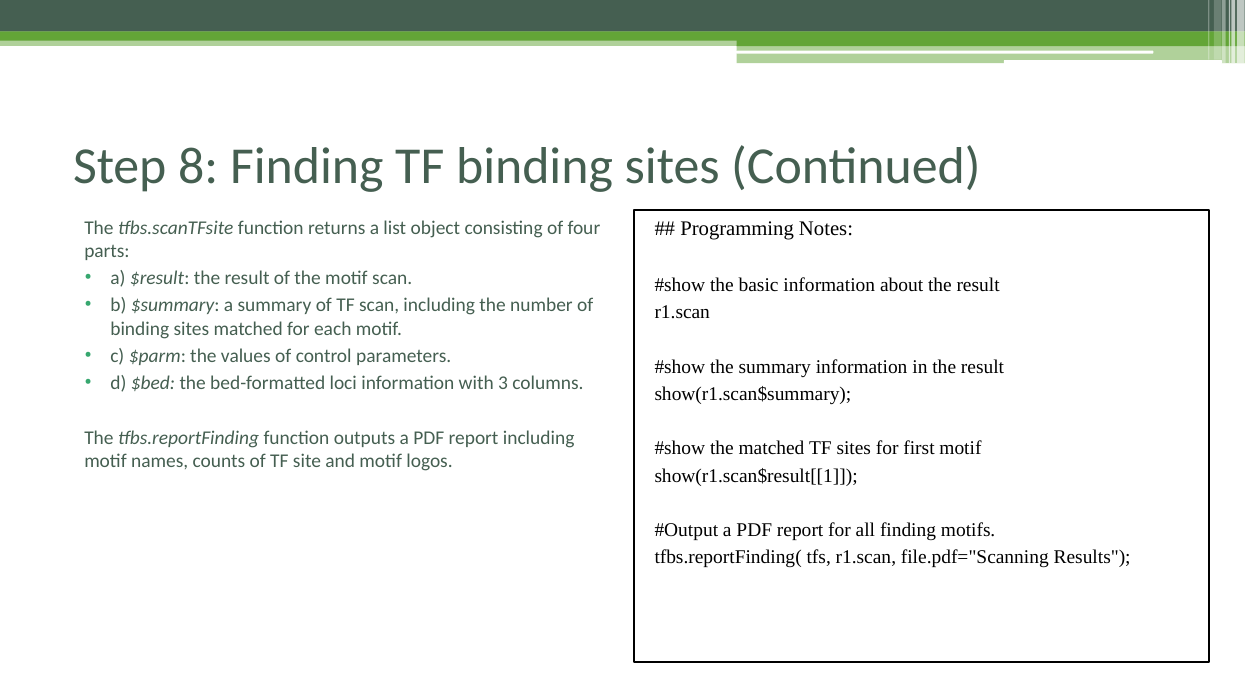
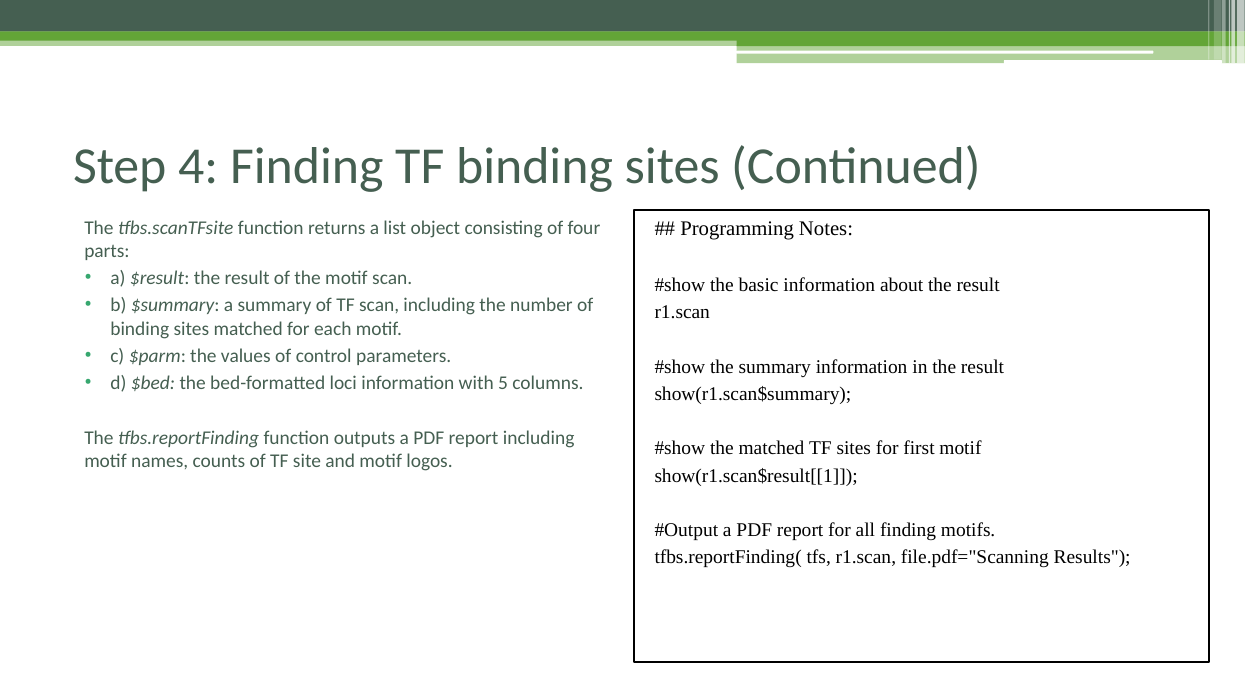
8: 8 -> 4
3: 3 -> 5
